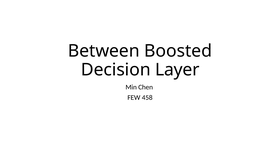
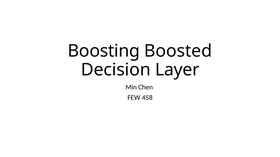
Between: Between -> Boosting
